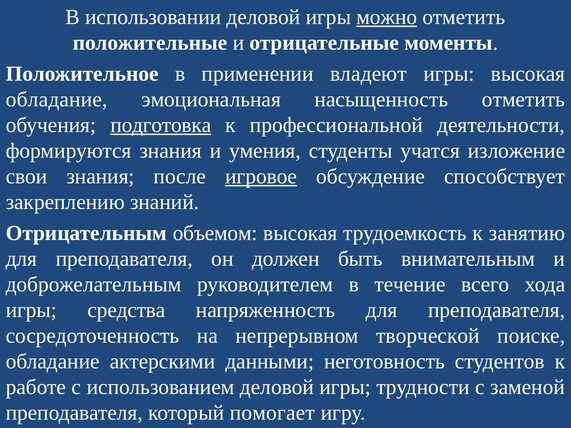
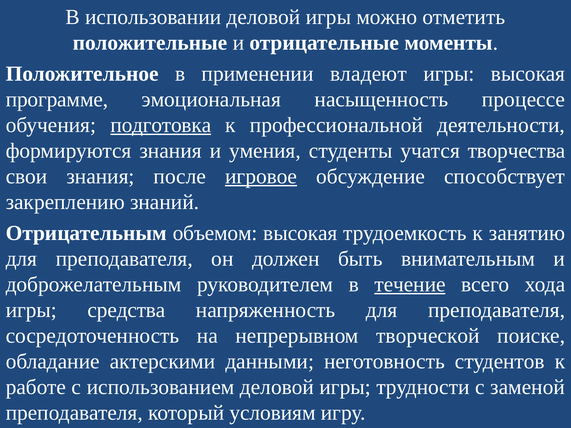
можно underline: present -> none
обладание at (57, 99): обладание -> программе
насыщенность отметить: отметить -> процессе
изложение: изложение -> творчества
течение underline: none -> present
помогает: помогает -> условиям
